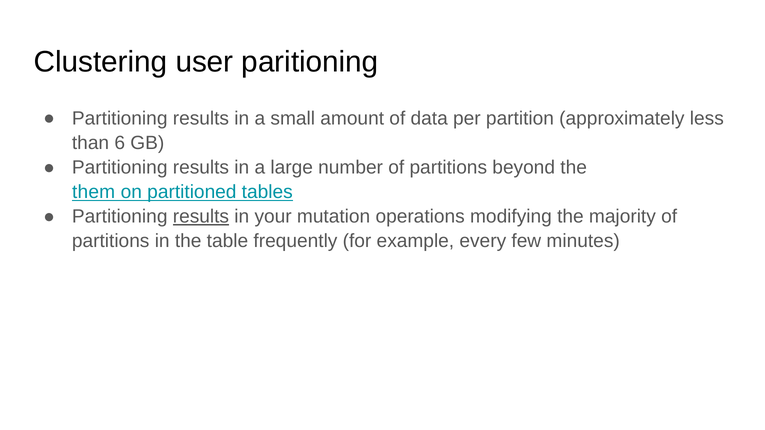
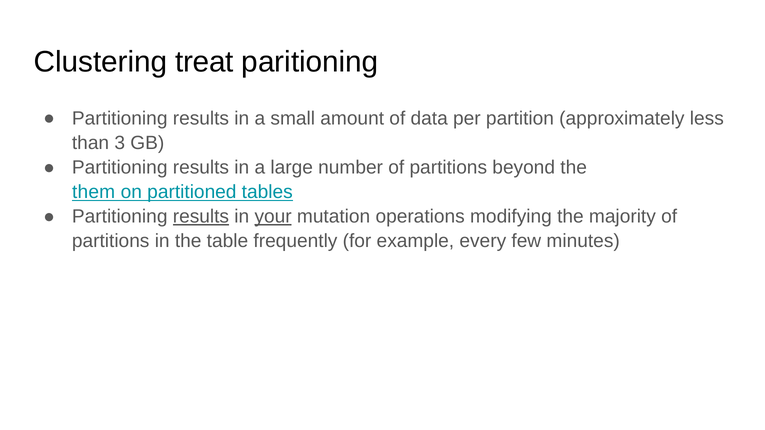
user: user -> treat
6: 6 -> 3
your underline: none -> present
